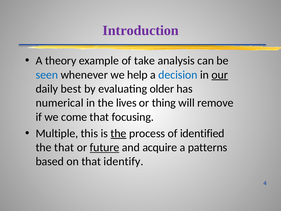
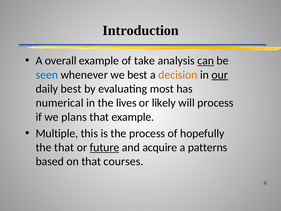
Introduction colour: purple -> black
theory: theory -> overall
can underline: none -> present
we help: help -> best
decision colour: blue -> orange
older: older -> most
thing: thing -> likely
will remove: remove -> process
come: come -> plans
that focusing: focusing -> example
the at (118, 133) underline: present -> none
identified: identified -> hopefully
identify: identify -> courses
